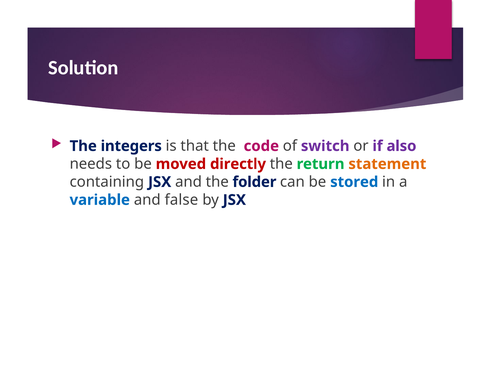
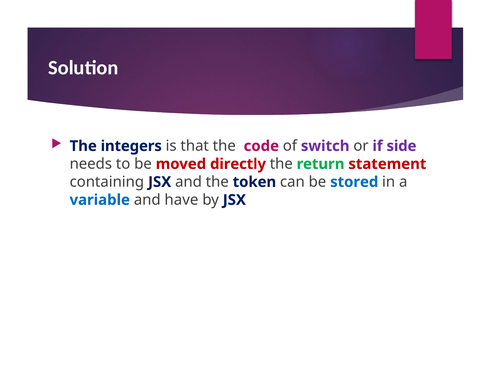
also: also -> side
statement colour: orange -> red
folder: folder -> token
false: false -> have
